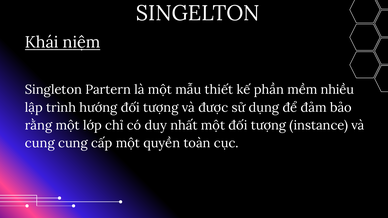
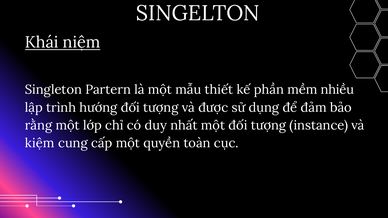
cung at (40, 143): cung -> kiệm
